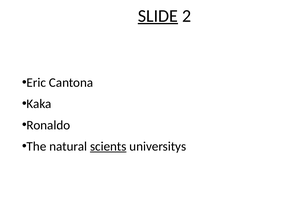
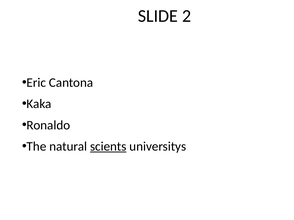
SLIDE underline: present -> none
